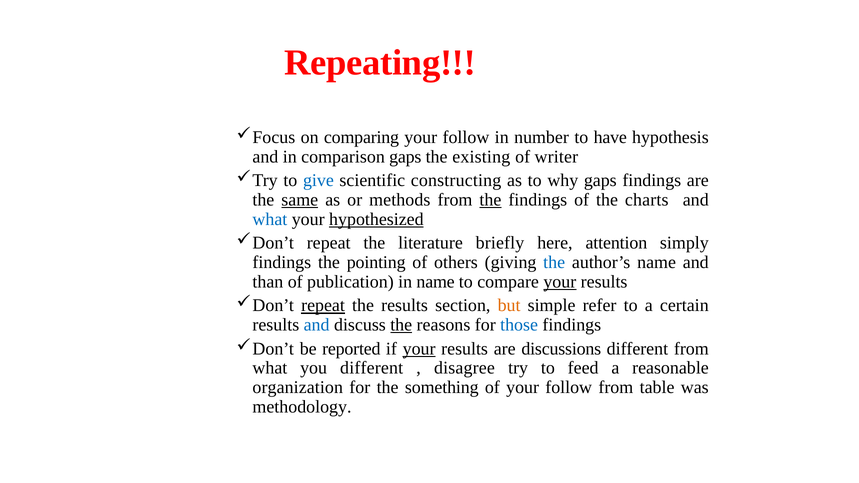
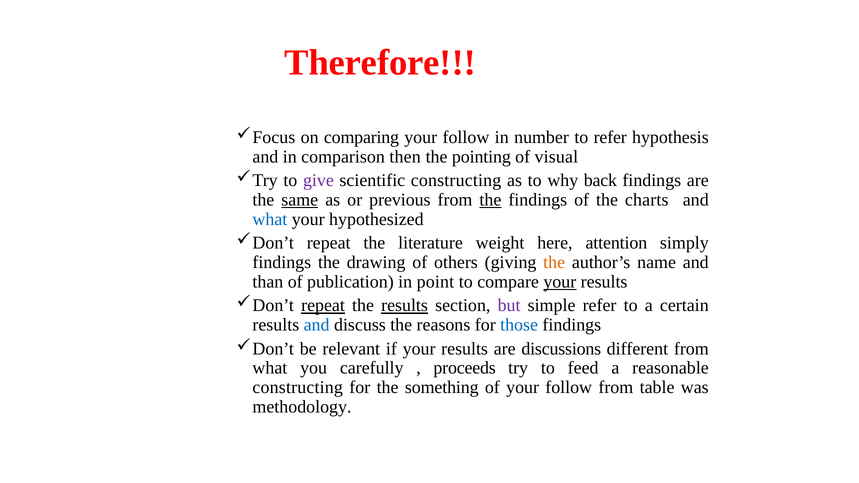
Repeating: Repeating -> Therefore
to have: have -> refer
comparison gaps: gaps -> then
existing: existing -> pointing
writer: writer -> visual
give colour: blue -> purple
why gaps: gaps -> back
methods: methods -> previous
hypothesized underline: present -> none
briefly: briefly -> weight
pointing: pointing -> drawing
the at (554, 263) colour: blue -> orange
in name: name -> point
results at (405, 306) underline: none -> present
but colour: orange -> purple
the at (401, 325) underline: present -> none
reported: reported -> relevant
your at (419, 349) underline: present -> none
you different: different -> carefully
disagree: disagree -> proceeds
organization at (298, 388): organization -> constructing
